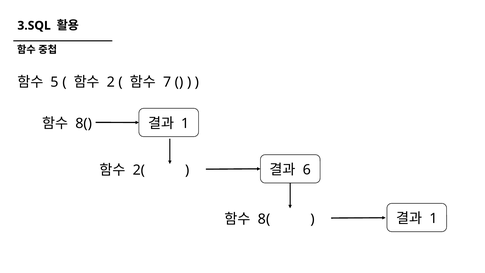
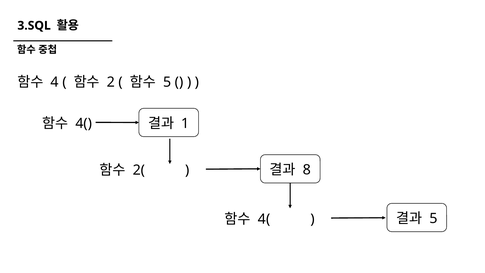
5: 5 -> 4
7 at (167, 82): 7 -> 5
8( at (84, 123): 8( -> 4(
6: 6 -> 8
1 at (433, 218): 1 -> 5
8( at (264, 219): 8( -> 4(
